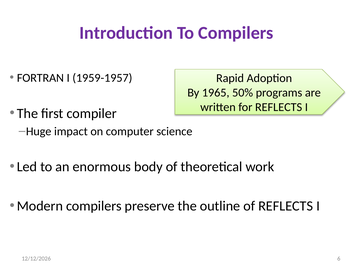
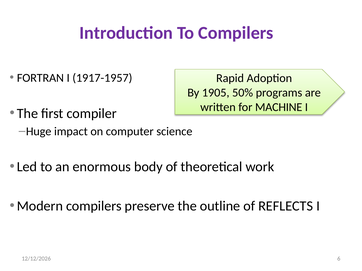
1959-1957: 1959-1957 -> 1917-1957
1965: 1965 -> 1905
for REFLECTS: REFLECTS -> MACHINE
